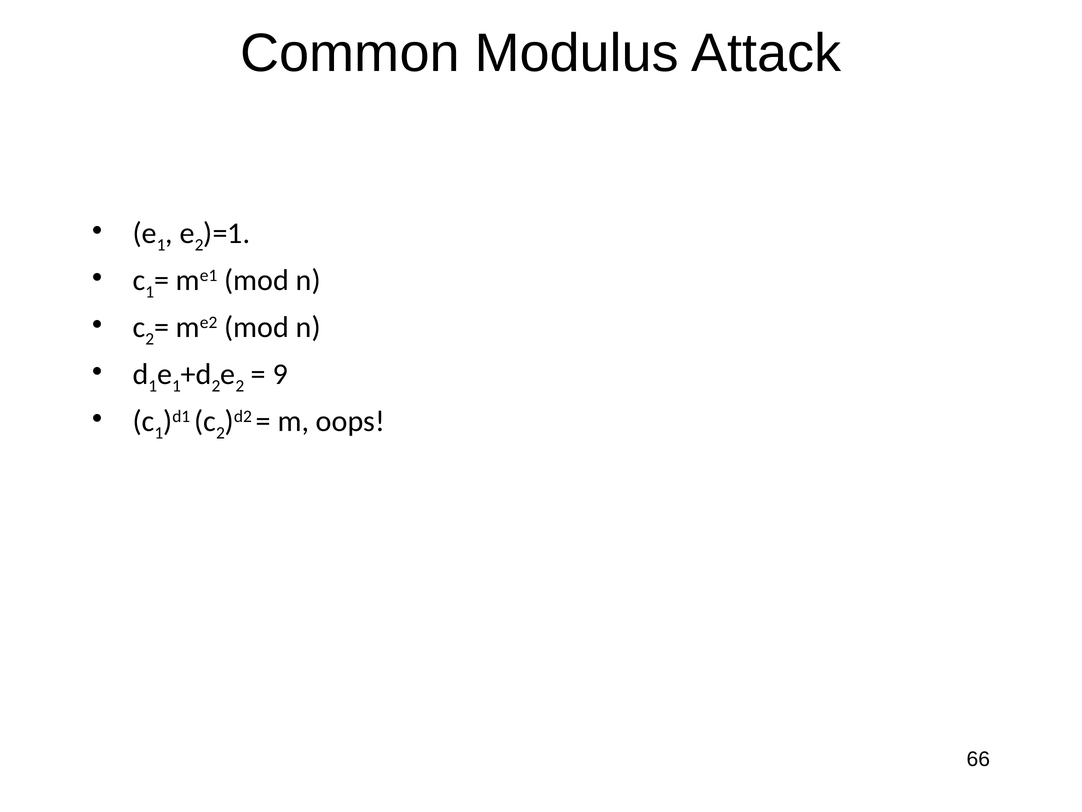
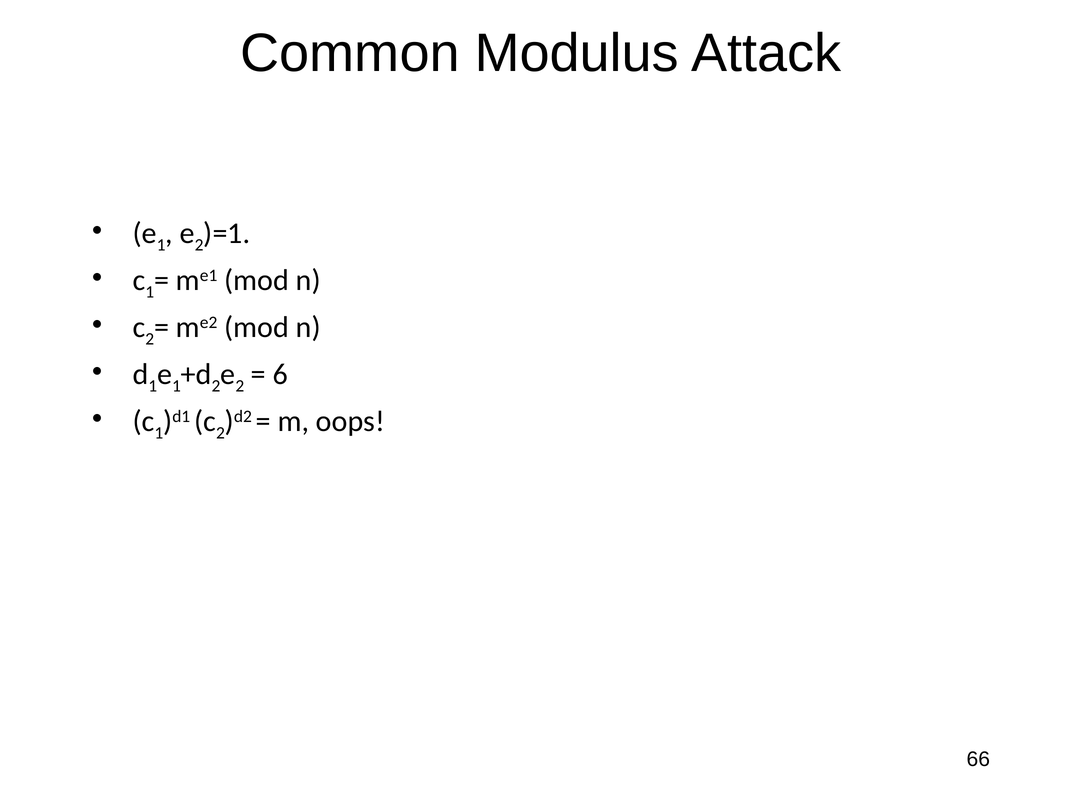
9: 9 -> 6
